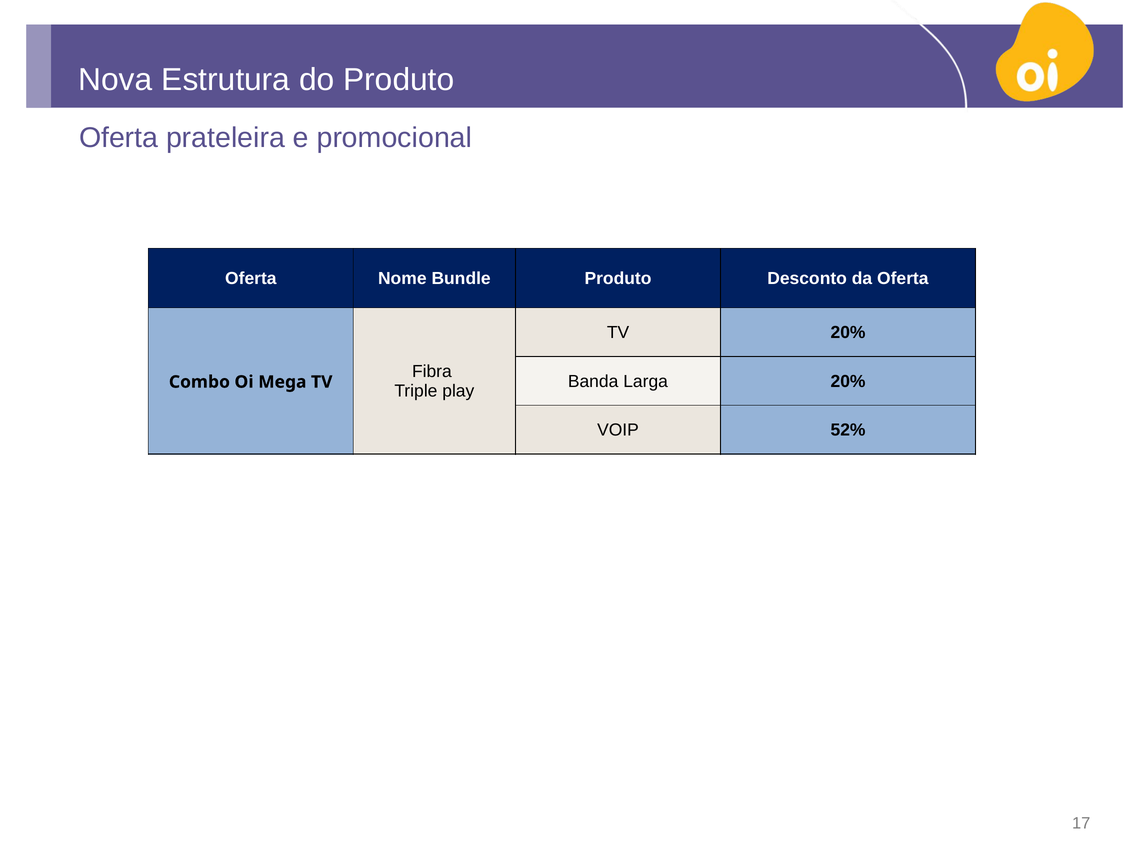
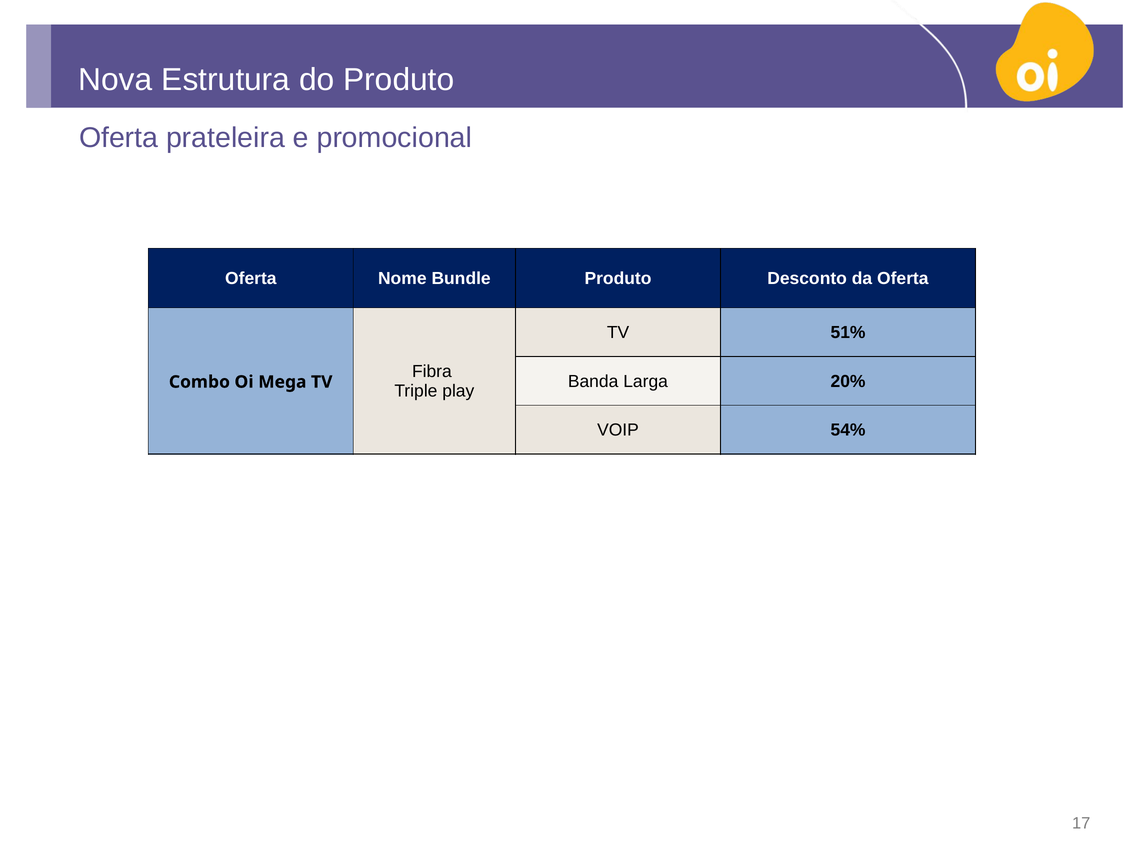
TV 20%: 20% -> 51%
52%: 52% -> 54%
